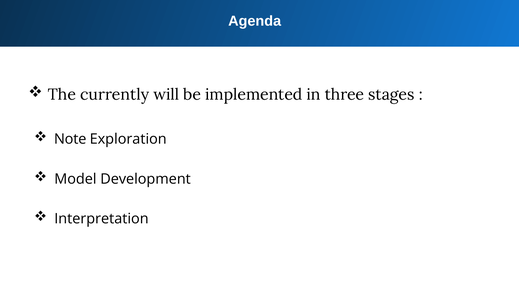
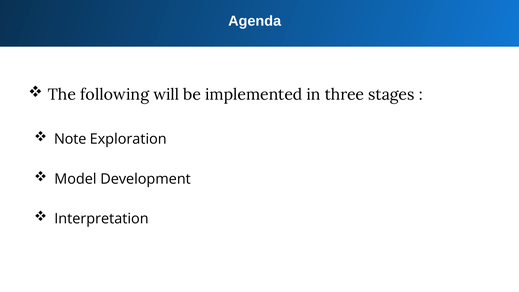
currently: currently -> following
